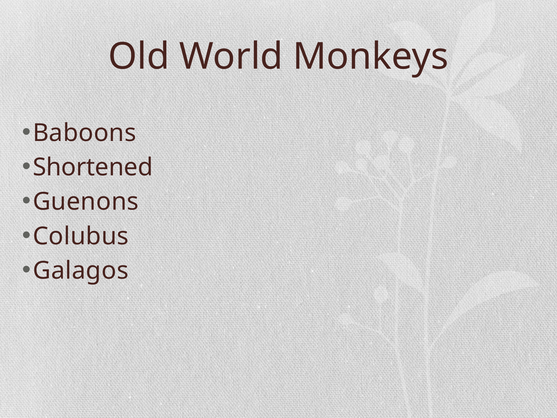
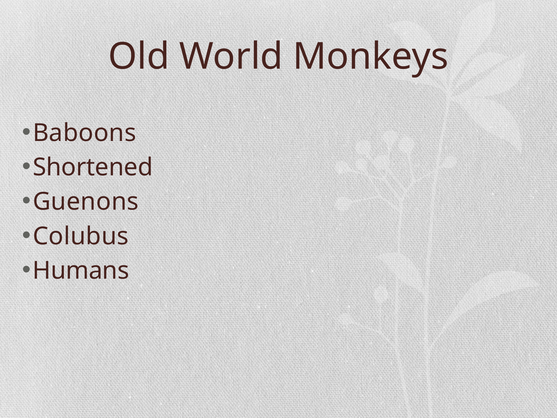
Galagos: Galagos -> Humans
